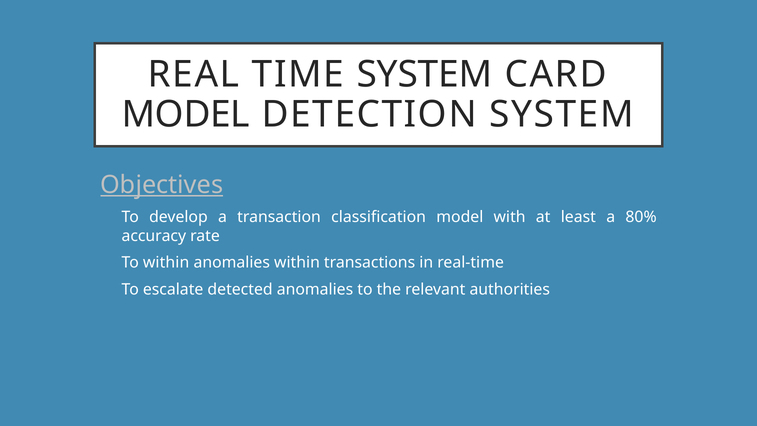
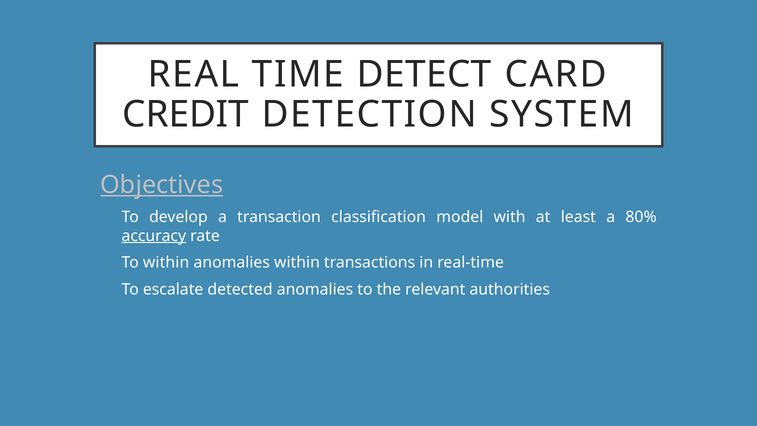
TIME SYSTEM: SYSTEM -> DETECT
MODEL at (186, 114): MODEL -> CREDIT
accuracy underline: none -> present
